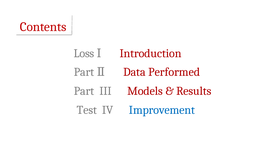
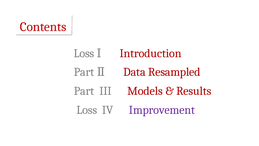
Performed: Performed -> Resampled
Test at (87, 110): Test -> Loss
Improvement colour: blue -> purple
